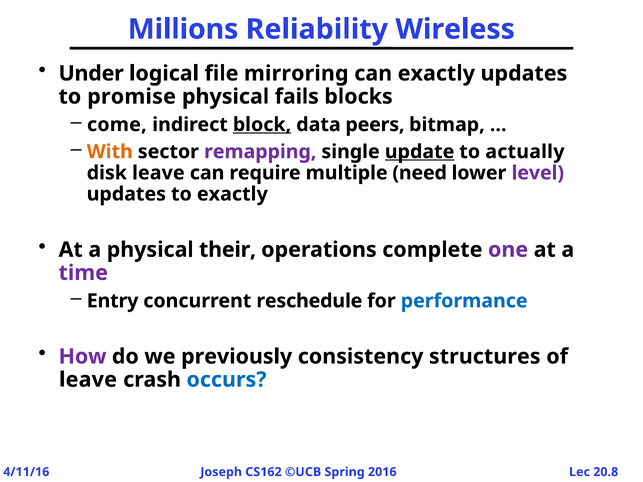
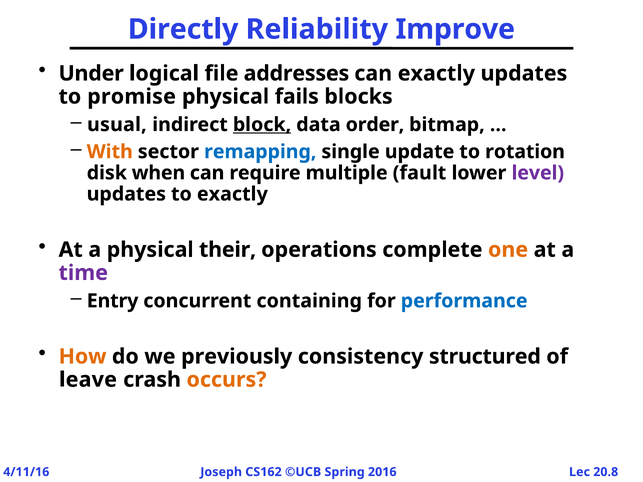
Millions: Millions -> Directly
Wireless: Wireless -> Improve
mirroring: mirroring -> addresses
come: come -> usual
peers: peers -> order
remapping colour: purple -> blue
update underline: present -> none
actually: actually -> rotation
disk leave: leave -> when
need: need -> fault
one colour: purple -> orange
reschedule: reschedule -> containing
How colour: purple -> orange
structures: structures -> structured
occurs colour: blue -> orange
